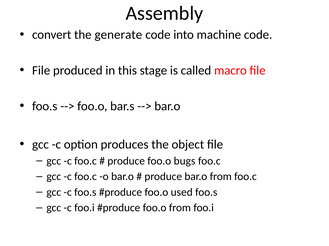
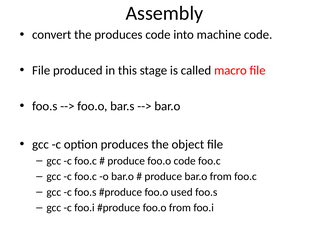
the generate: generate -> produces
foo.o bugs: bugs -> code
